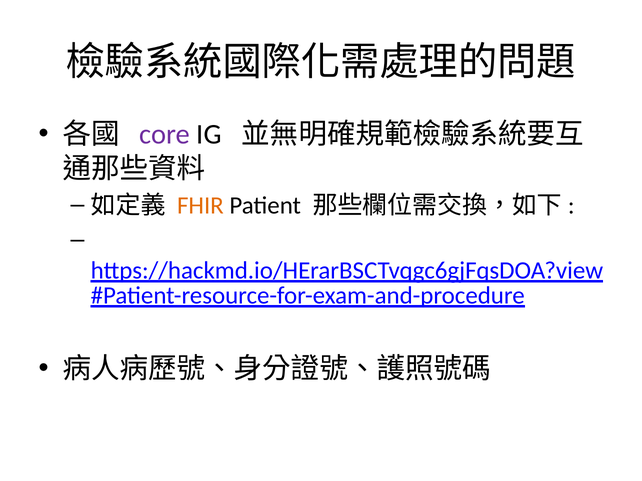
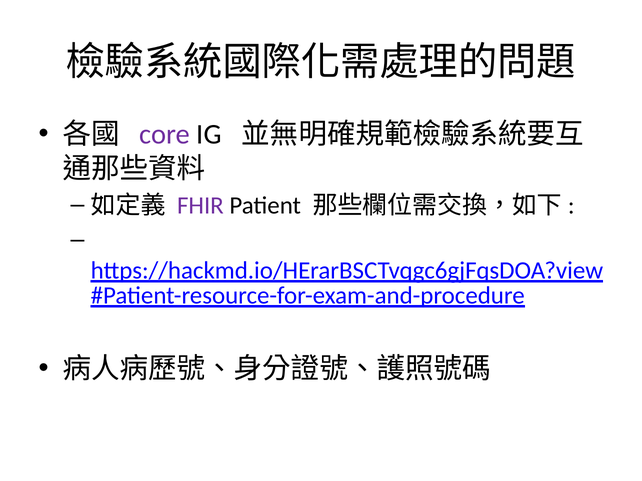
FHIR colour: orange -> purple
